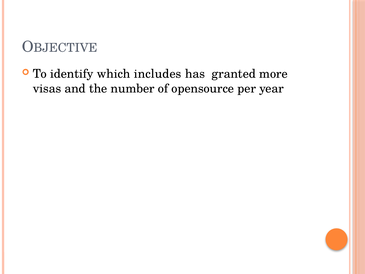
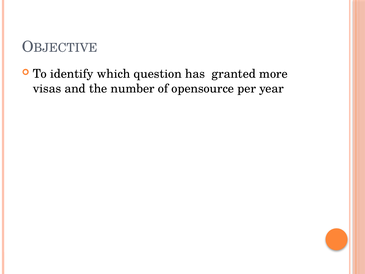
includes: includes -> question
